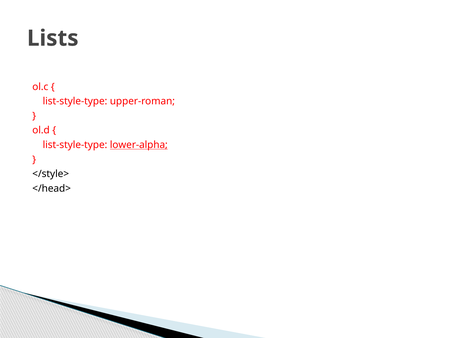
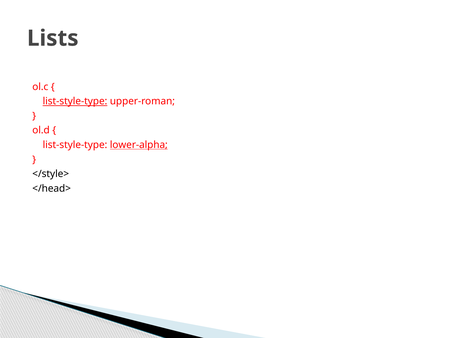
list-style-type at (75, 101) underline: none -> present
